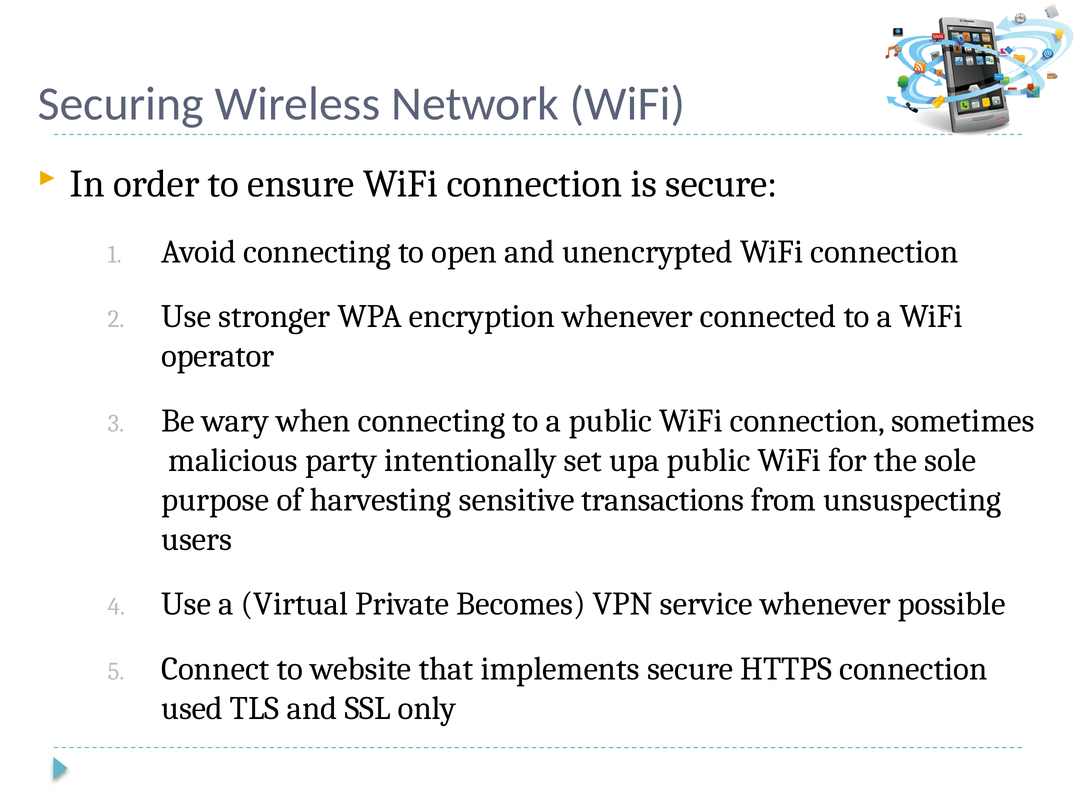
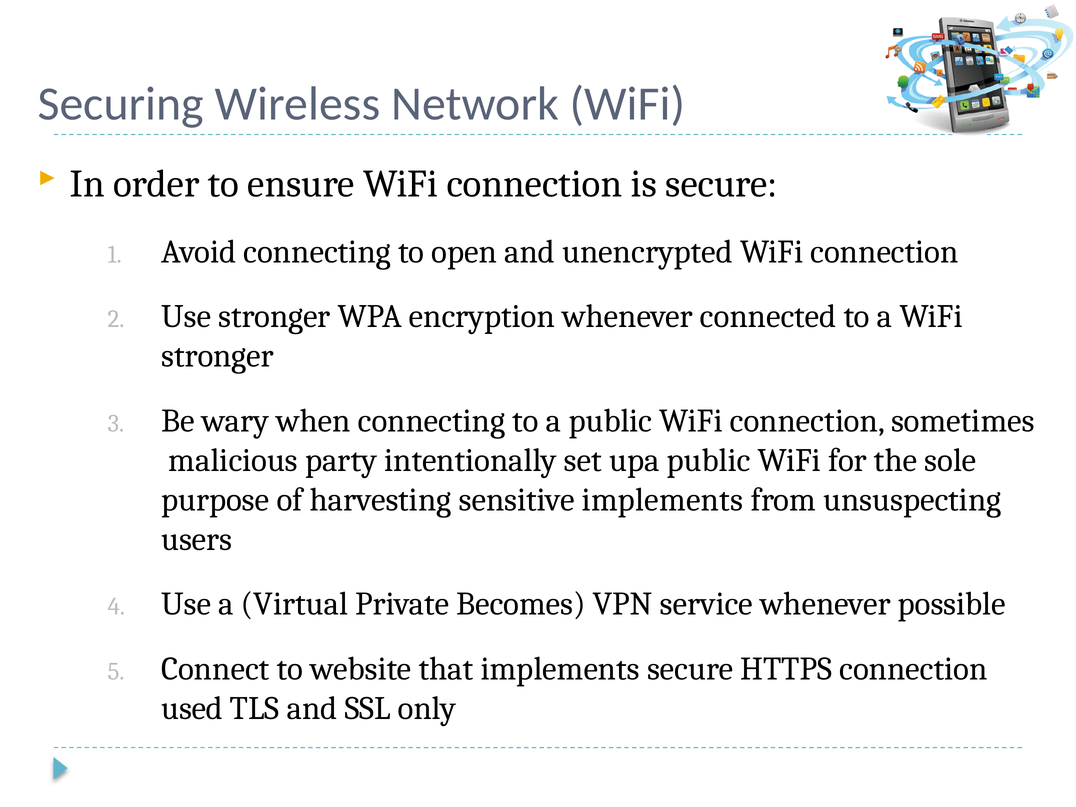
operator at (218, 356): operator -> stronger
sensitive transactions: transactions -> implements
